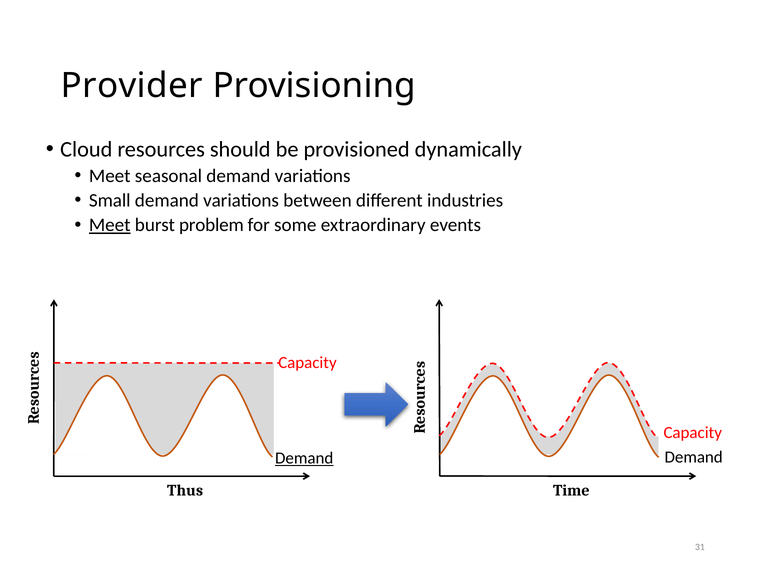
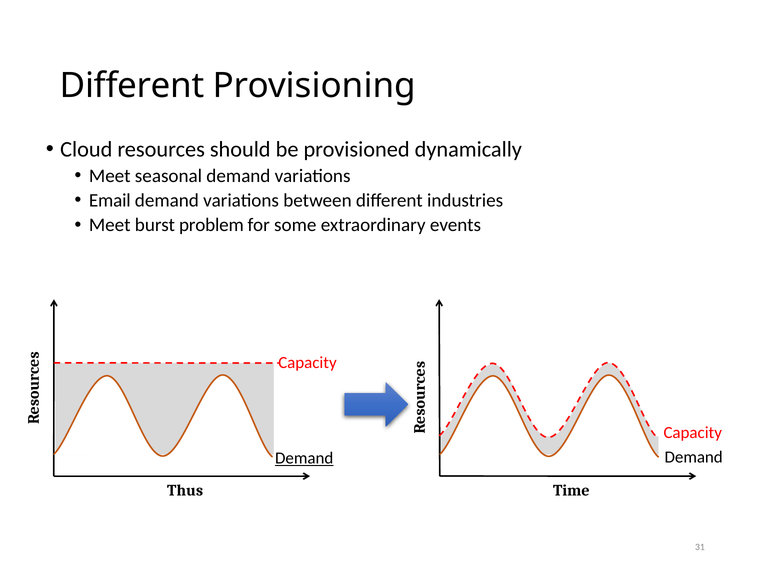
Provider at (132, 86): Provider -> Different
Small: Small -> Email
Meet at (110, 225) underline: present -> none
